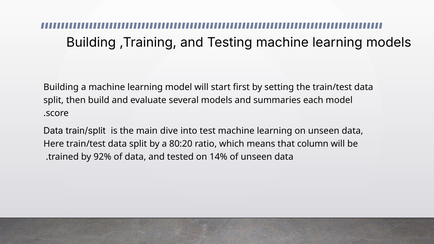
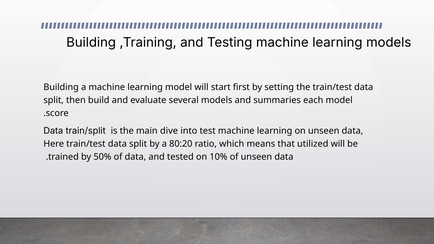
column: column -> utilized
92%: 92% -> 50%
14%: 14% -> 10%
